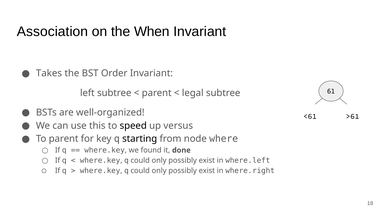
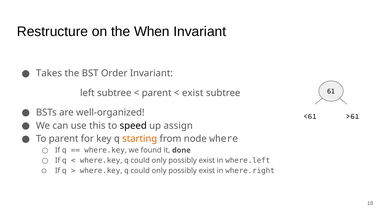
Association: Association -> Restructure
legal at (193, 93): legal -> exist
versus: versus -> assign
starting colour: black -> orange
